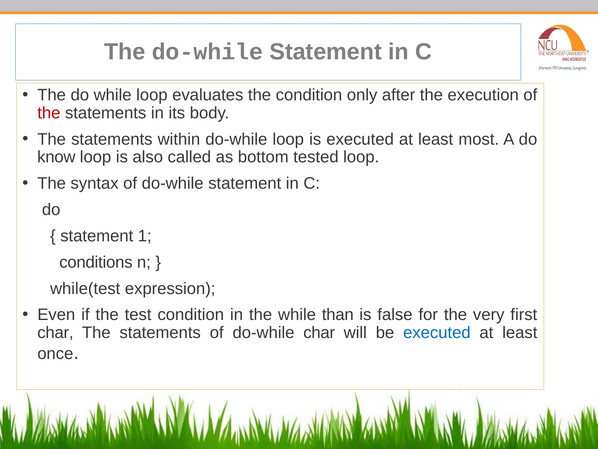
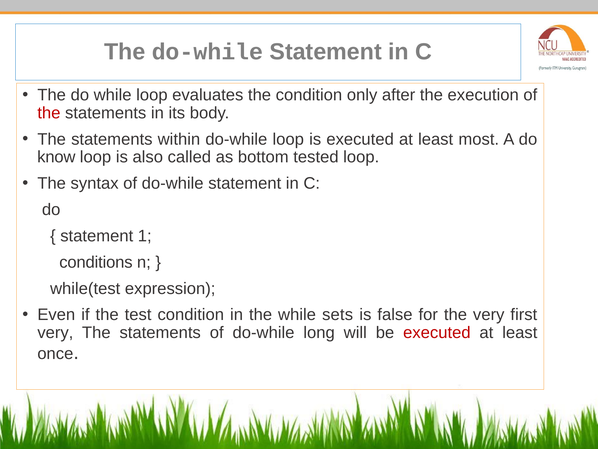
than: than -> sets
char at (55, 332): char -> very
do-while char: char -> long
executed at (437, 332) colour: blue -> red
